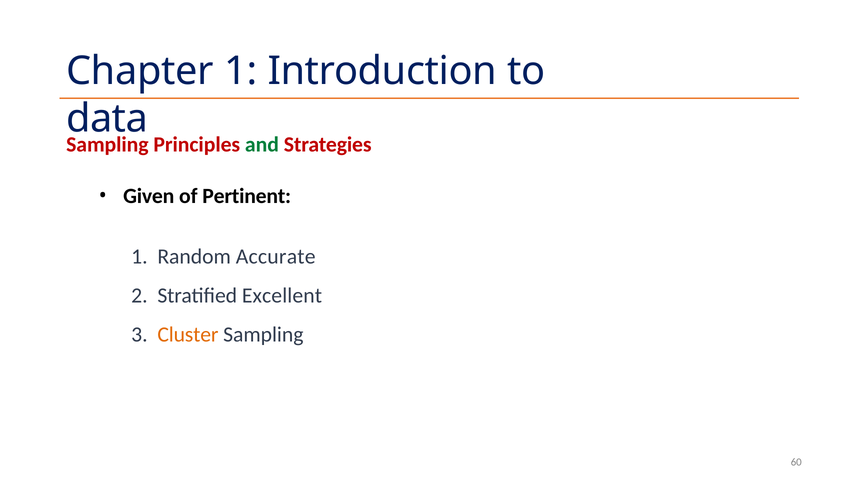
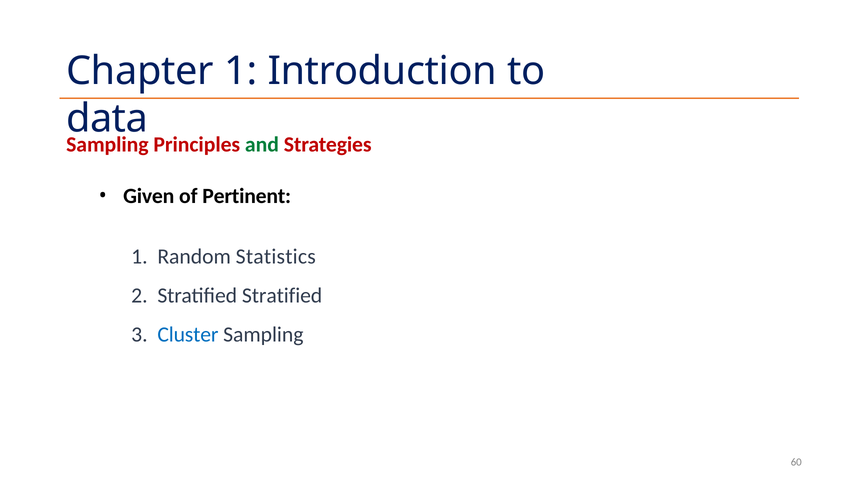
Accurate: Accurate -> Statistics
Stratified Excellent: Excellent -> Stratified
Cluster colour: orange -> blue
